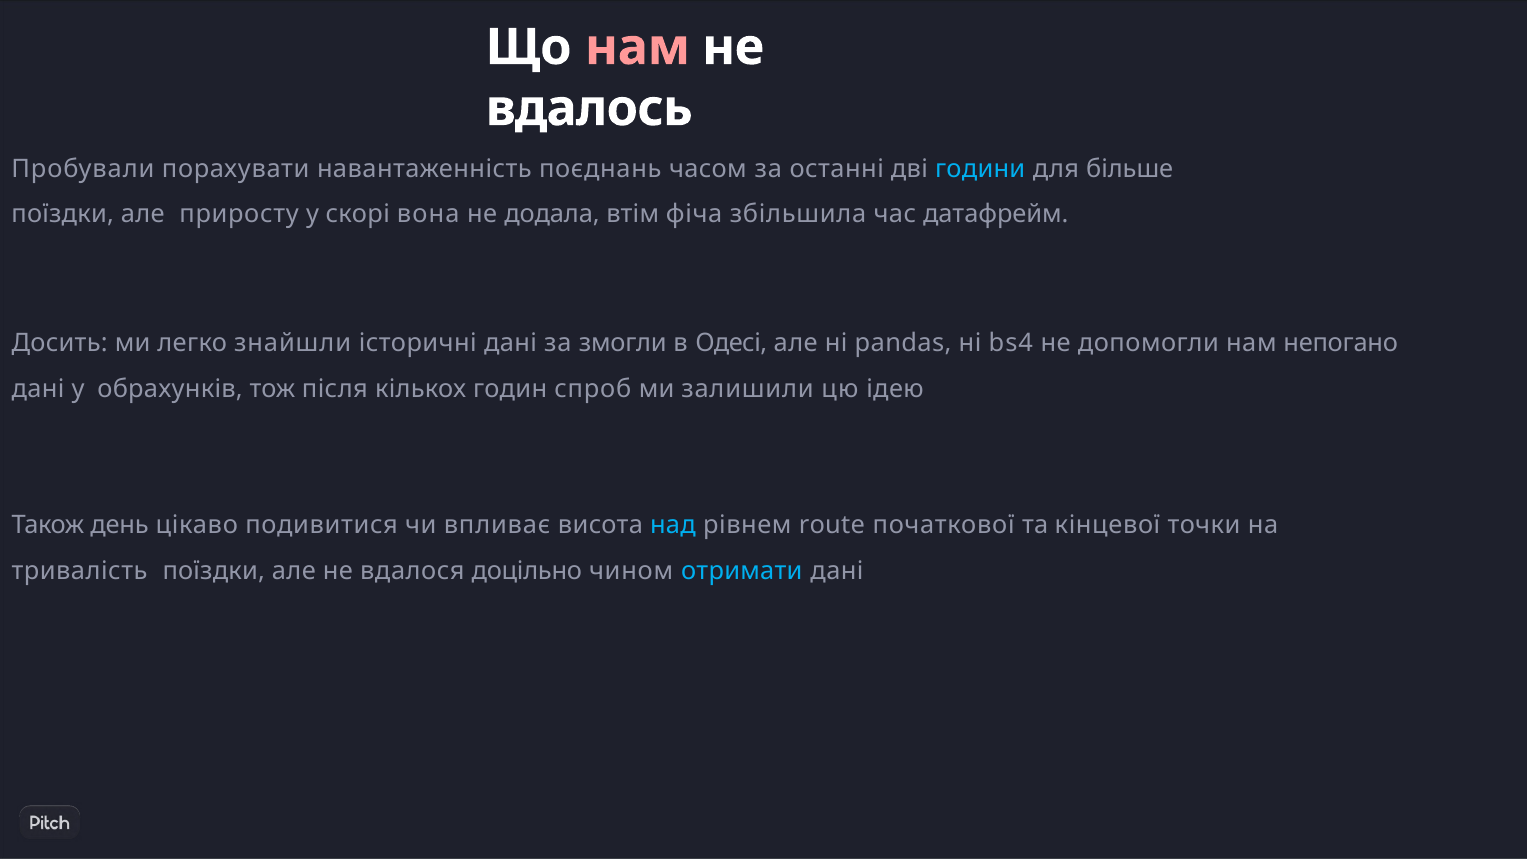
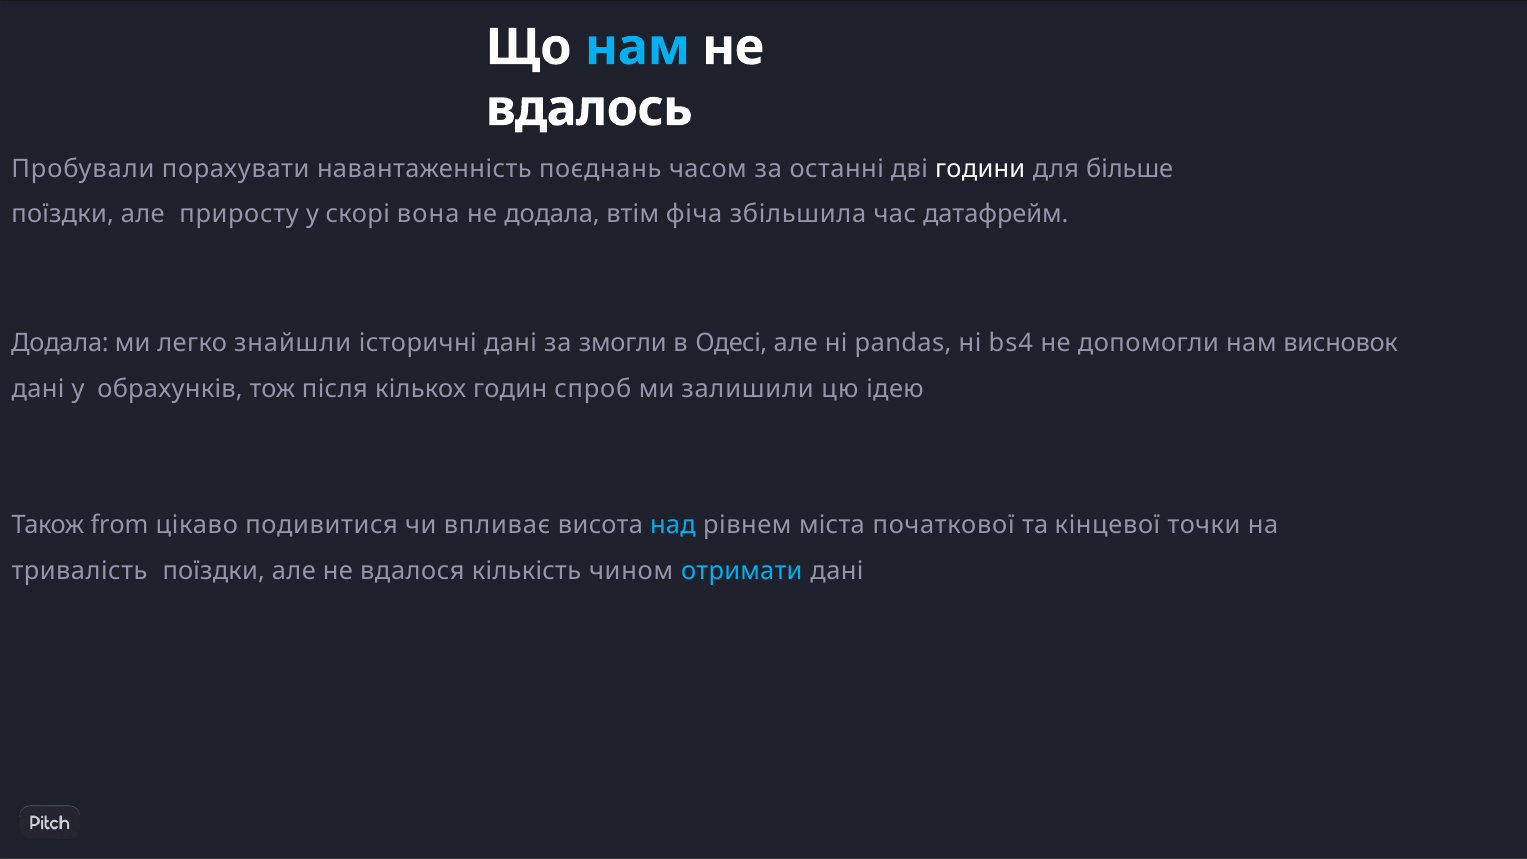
нам at (637, 47) colour: pink -> light blue
години colour: light blue -> white
Досить at (60, 343): Досить -> Додала
непогано: непогано -> висновок
день: день -> from
route: route -> міста
доцільно: доцільно -> кількість
